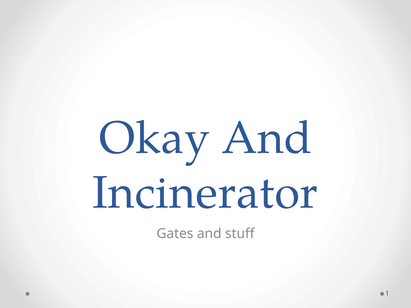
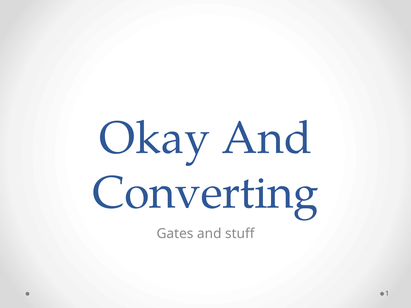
Incinerator: Incinerator -> Converting
